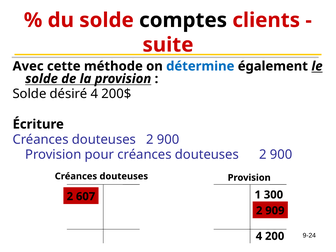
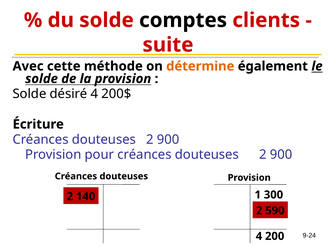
détermine colour: blue -> orange
607: 607 -> 140
909: 909 -> 590
